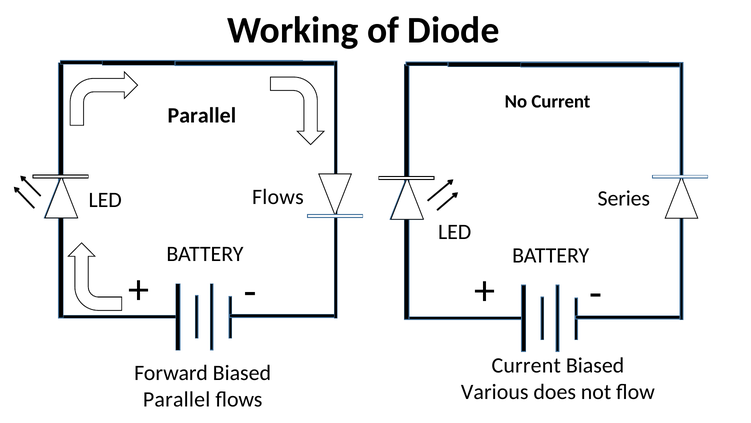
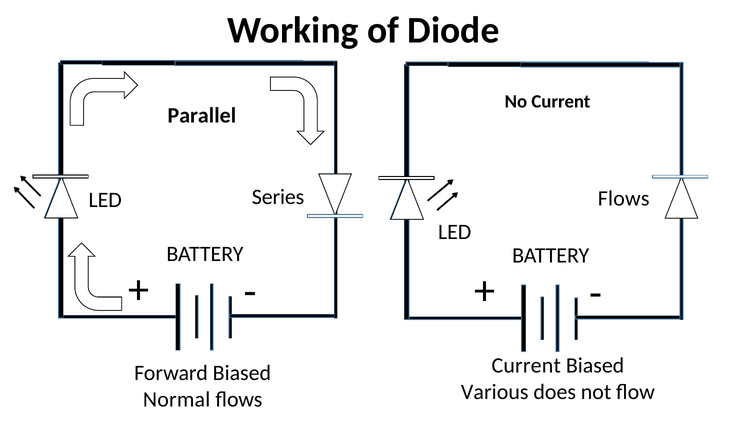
Series at (624, 198): Series -> Flows
LED Flows: Flows -> Series
Parallel at (177, 399): Parallel -> Normal
